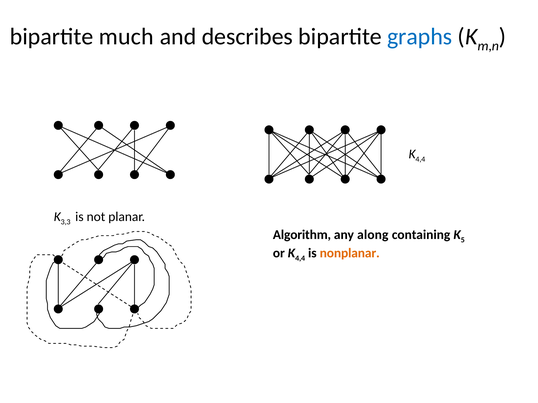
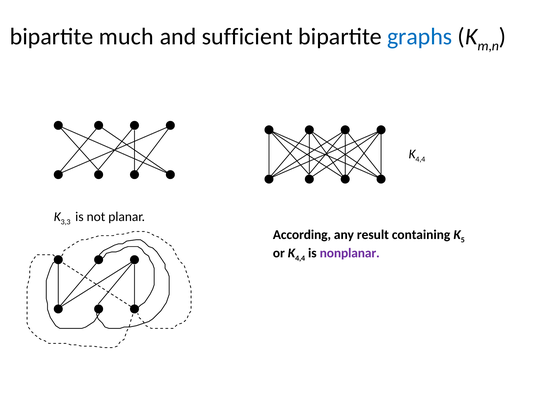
describes: describes -> sufficient
Algorithm: Algorithm -> According
along: along -> result
nonplanar colour: orange -> purple
